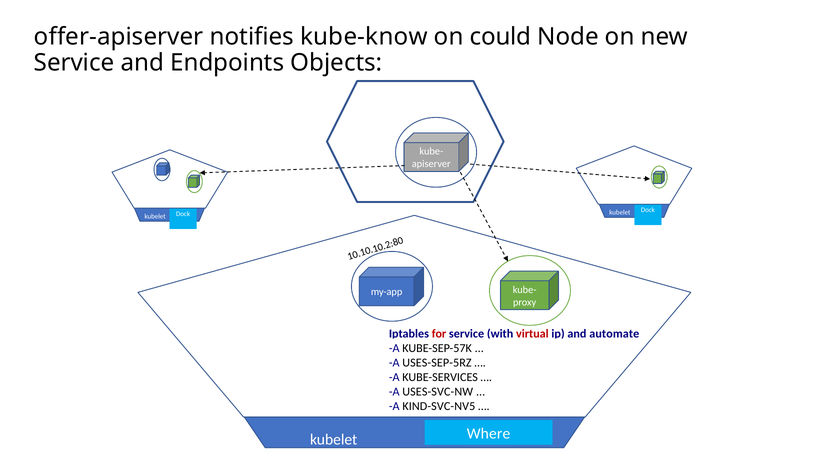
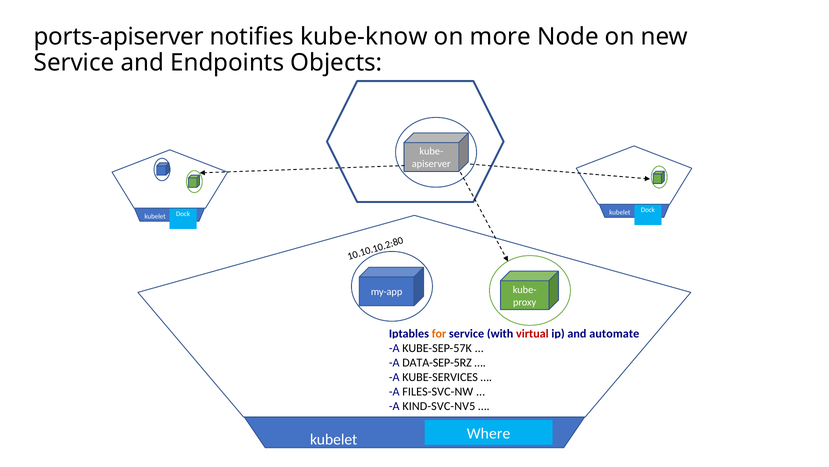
offer-apiserver: offer-apiserver -> ports-apiserver
could: could -> more
for colour: red -> orange
USES-SEP-5RZ: USES-SEP-5RZ -> DATA-SEP-5RZ
USES-SVC-NW: USES-SVC-NW -> FILES-SVC-NW
